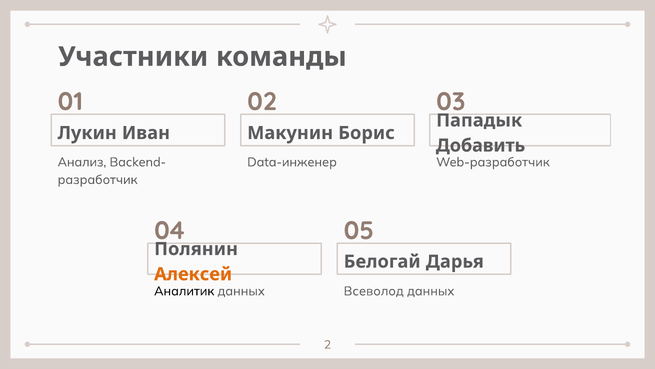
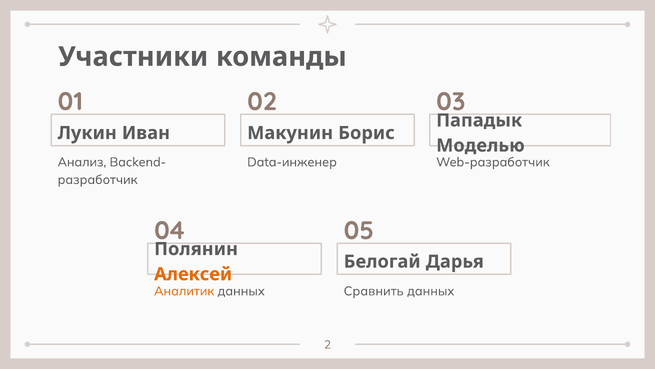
Добавить: Добавить -> Моделью
Аналитик colour: black -> orange
Всеволод: Всеволод -> Сравнить
